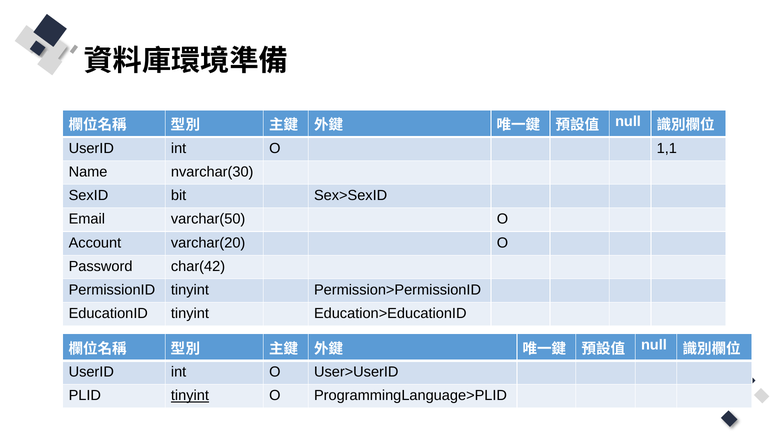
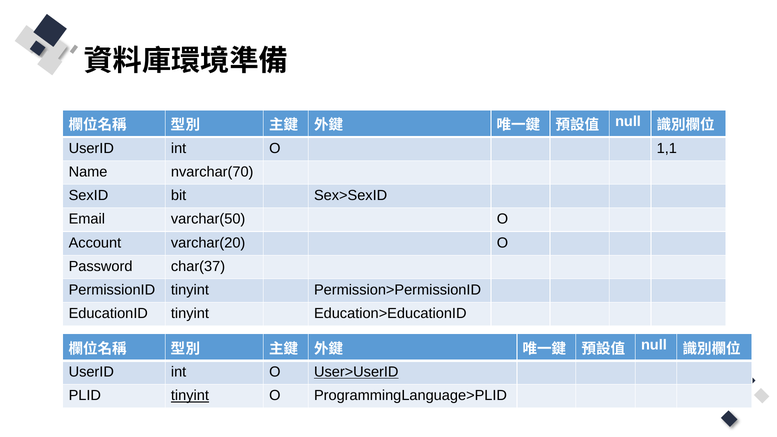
nvarchar(30: nvarchar(30 -> nvarchar(70
char(42: char(42 -> char(37
User>UserID underline: none -> present
